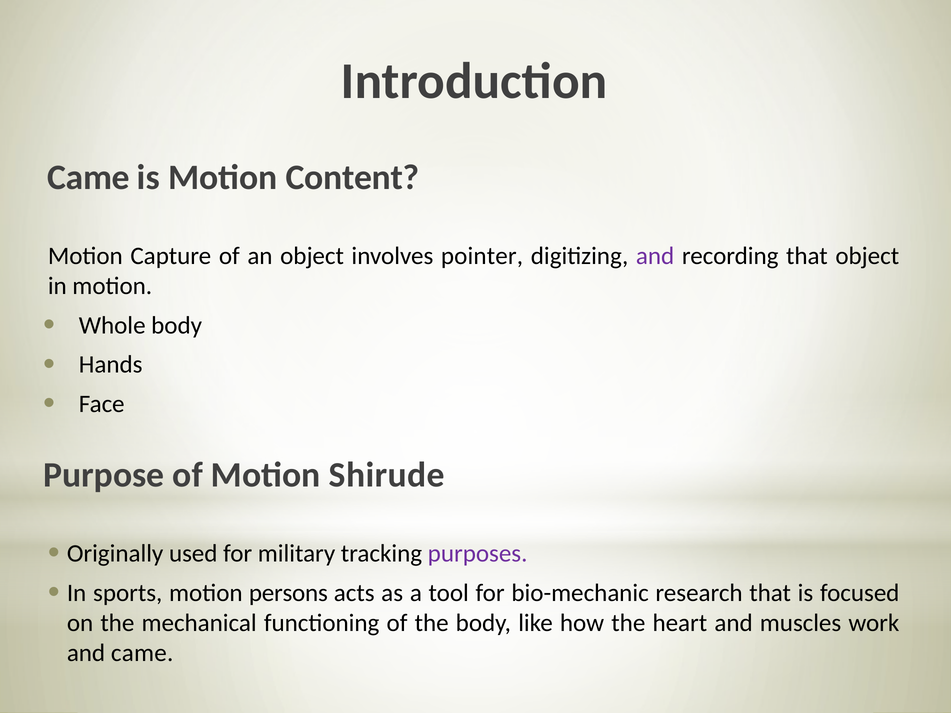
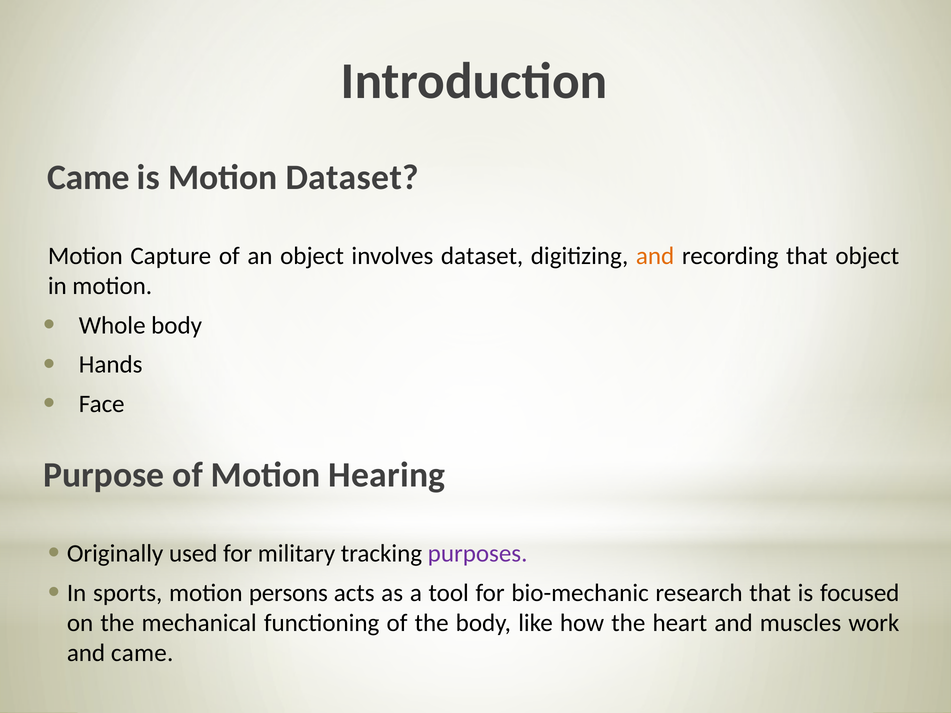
Motion Content: Content -> Dataset
involves pointer: pointer -> dataset
and at (655, 256) colour: purple -> orange
Shirude: Shirude -> Hearing
